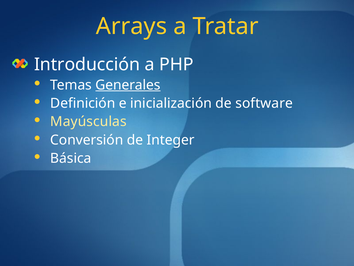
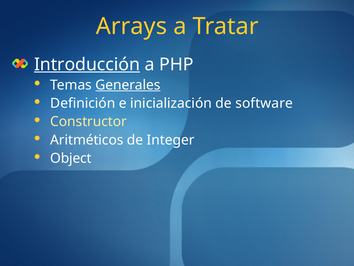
Introducción underline: none -> present
Mayúsculas: Mayúsculas -> Constructor
Conversión: Conversión -> Aritméticos
Básica: Básica -> Object
